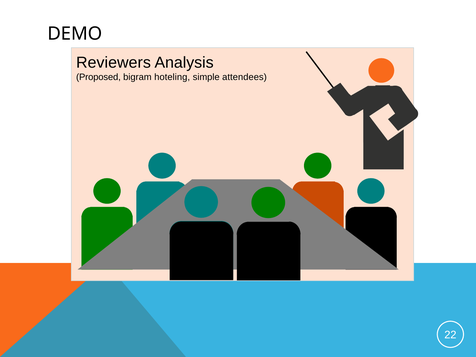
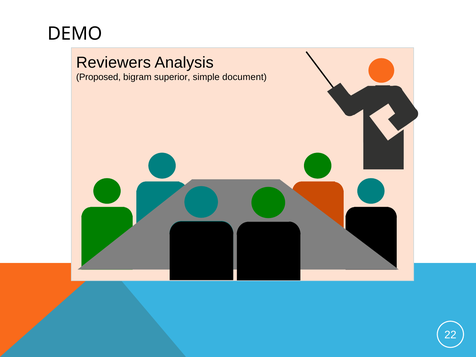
hoteling: hoteling -> superior
attendees: attendees -> document
